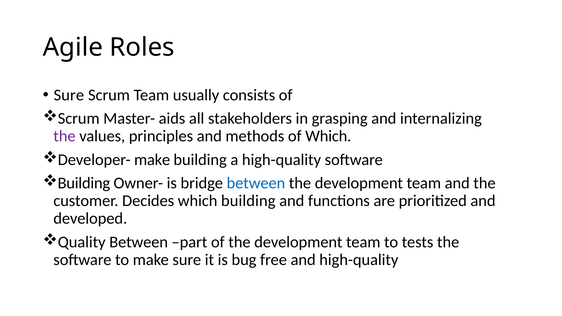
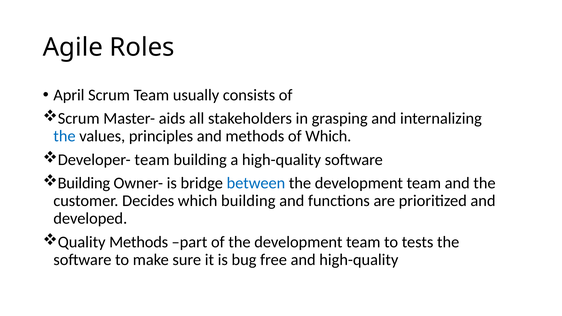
Sure at (69, 95): Sure -> April
the at (64, 136) colour: purple -> blue
Developer- make: make -> team
Quality Between: Between -> Methods
